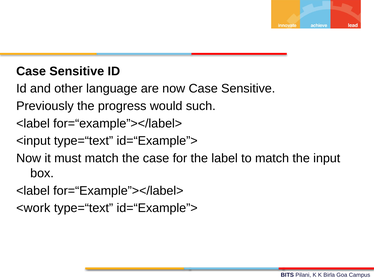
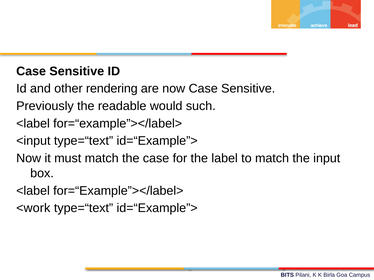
language: language -> rendering
progress: progress -> readable
